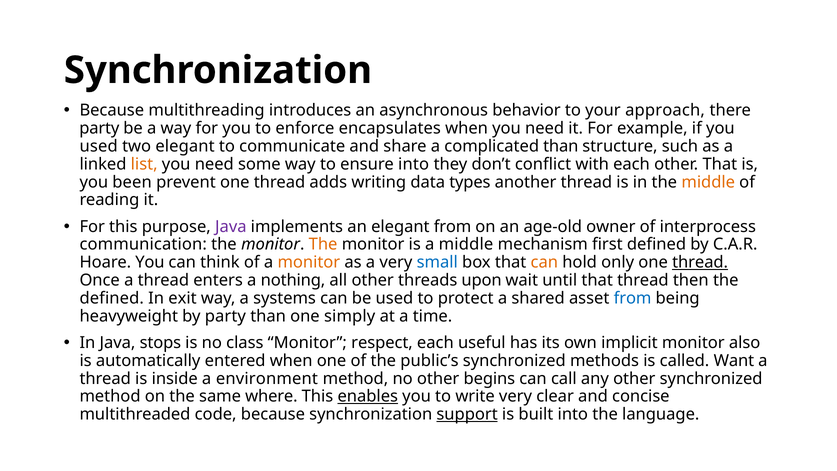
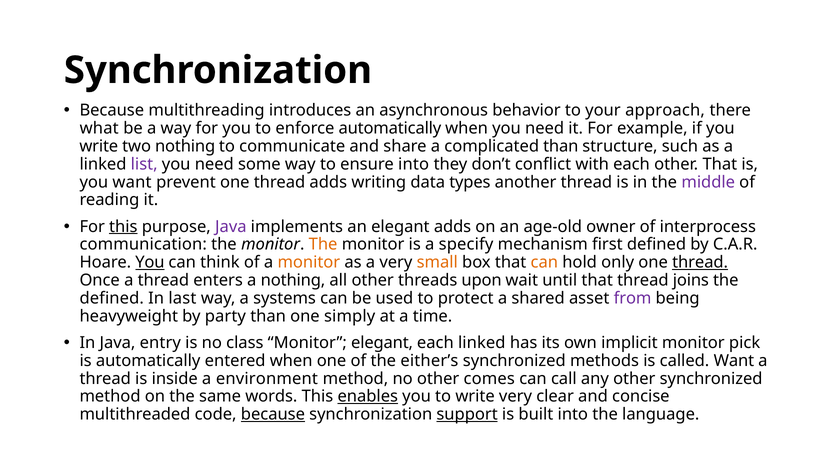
party at (99, 128): party -> what
enforce encapsulates: encapsulates -> automatically
used at (99, 146): used -> write
two elegant: elegant -> nothing
list colour: orange -> purple
you been: been -> want
middle at (708, 182) colour: orange -> purple
this at (123, 227) underline: none -> present
elegant from: from -> adds
a middle: middle -> specify
You at (150, 262) underline: none -> present
small colour: blue -> orange
then: then -> joins
exit: exit -> last
from at (633, 298) colour: blue -> purple
stops: stops -> entry
Monitor respect: respect -> elegant
each useful: useful -> linked
also: also -> pick
public’s: public’s -> either’s
begins: begins -> comes
where: where -> words
because at (273, 414) underline: none -> present
